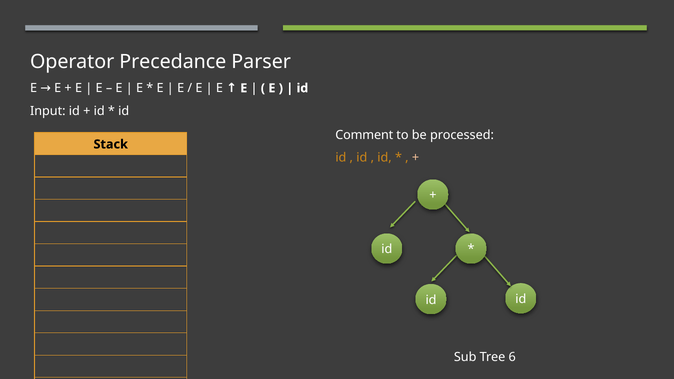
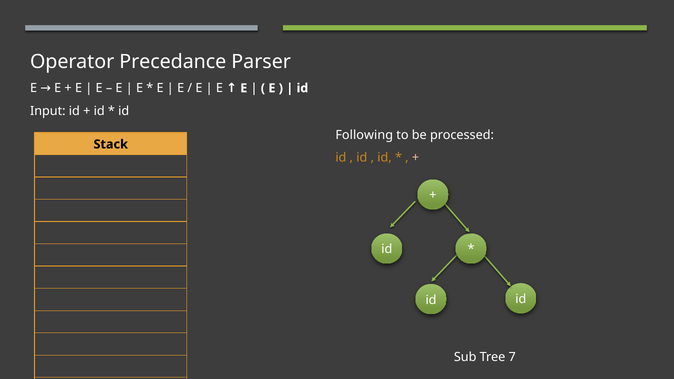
Comment: Comment -> Following
6: 6 -> 7
